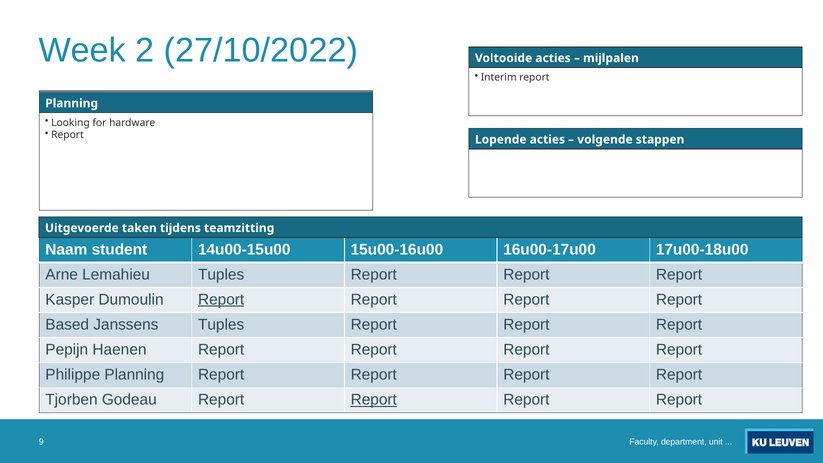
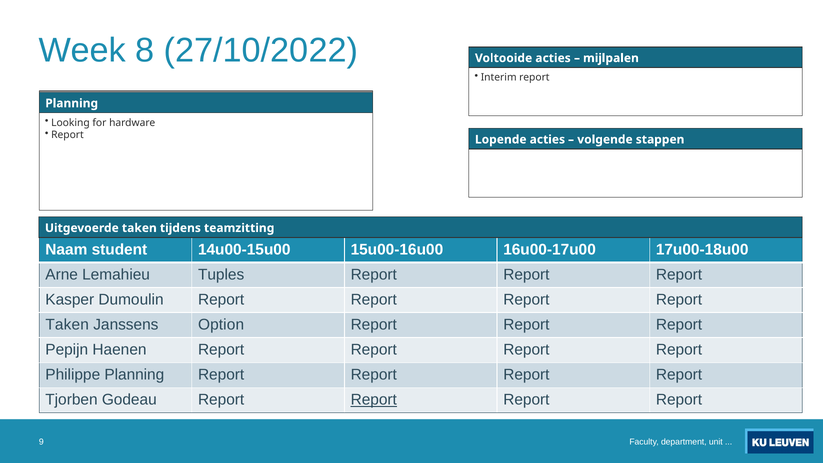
2: 2 -> 8
Report at (221, 299) underline: present -> none
Based at (67, 325): Based -> Taken
Janssens Tuples: Tuples -> Option
